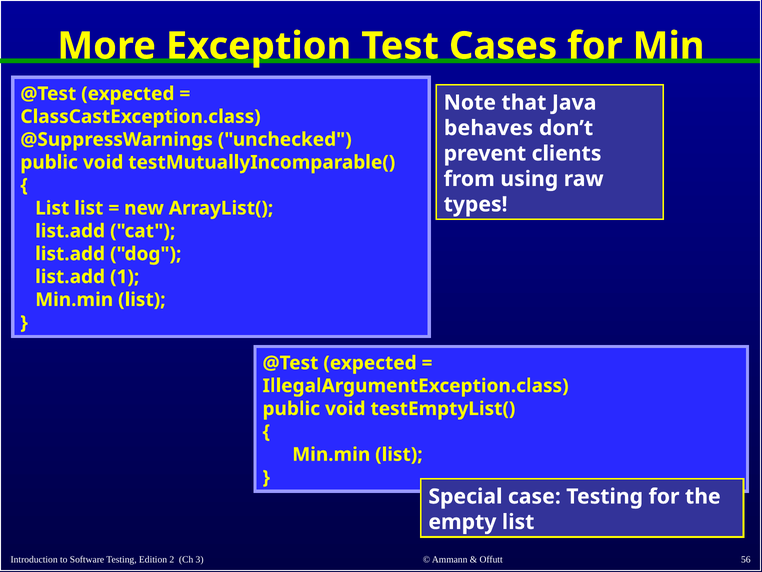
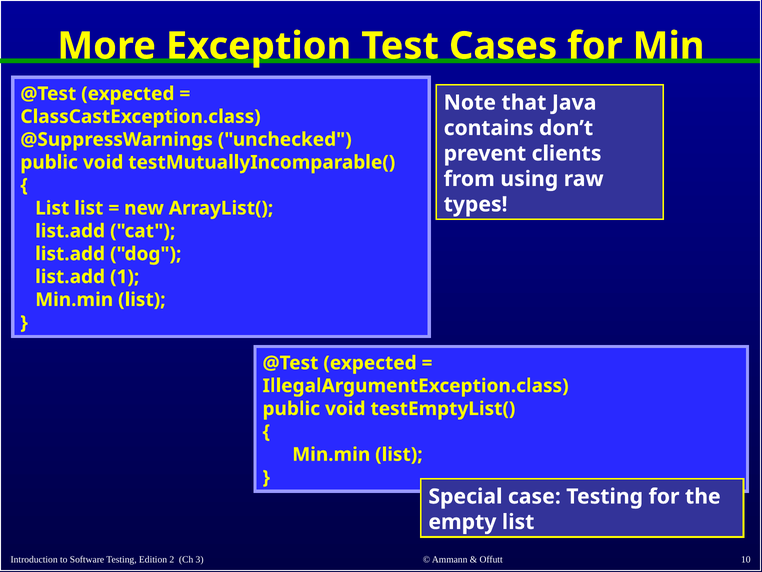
behaves: behaves -> contains
56: 56 -> 10
